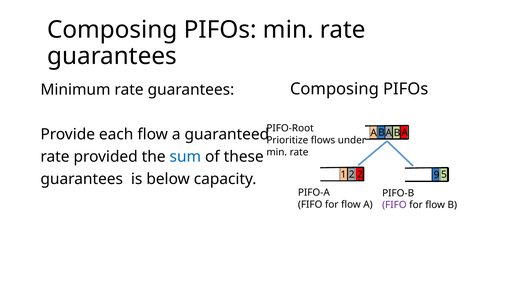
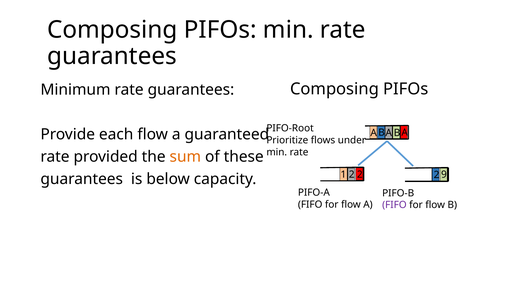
sum colour: blue -> orange
1 9: 9 -> 2
5: 5 -> 9
